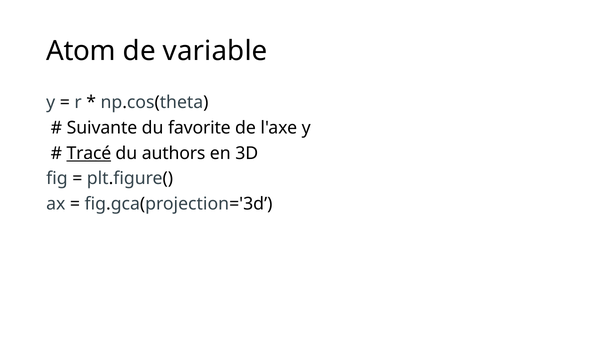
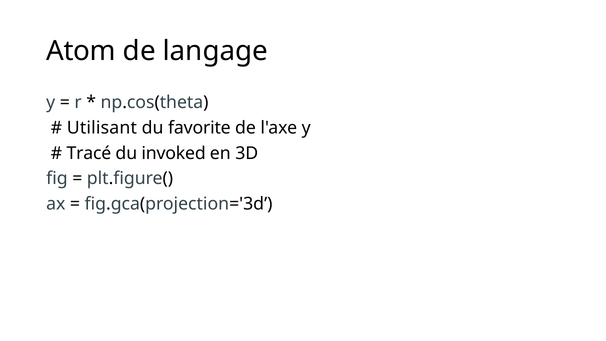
variable: variable -> langage
Suivante: Suivante -> Utilisant
Tracé underline: present -> none
authors: authors -> invoked
